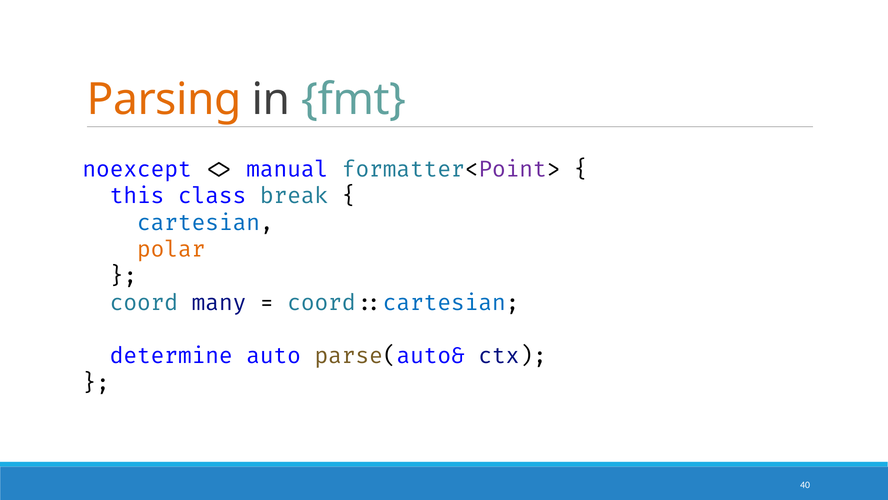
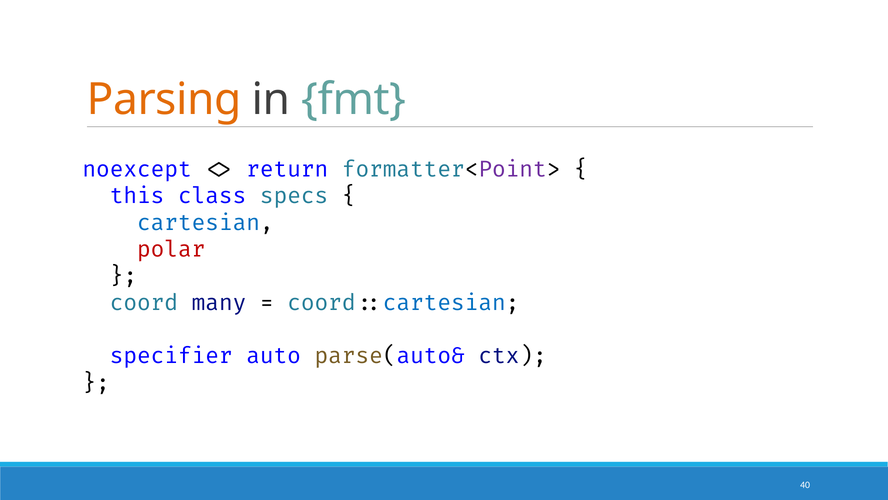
manual: manual -> return
break: break -> specs
polar colour: orange -> red
determine: determine -> specifier
